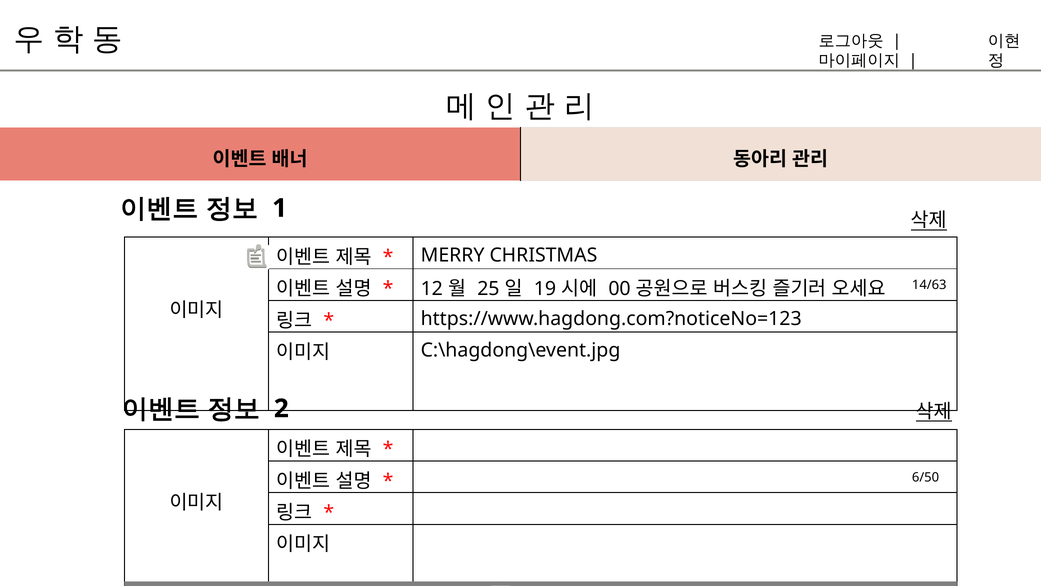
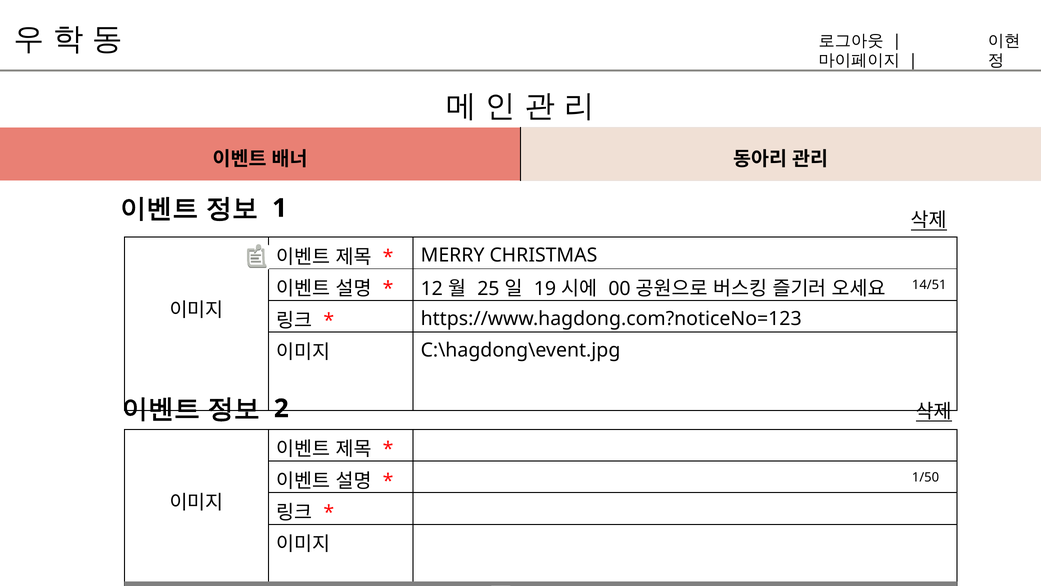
14/63: 14/63 -> 14/51
6/50: 6/50 -> 1/50
